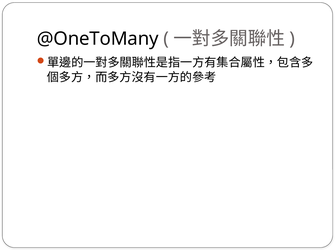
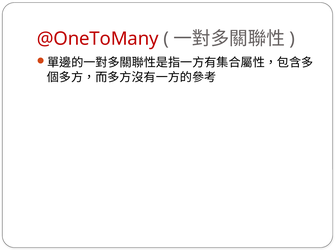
@OneToMany colour: black -> red
